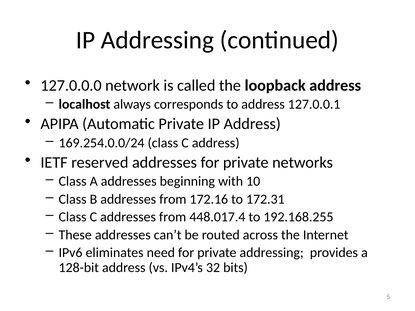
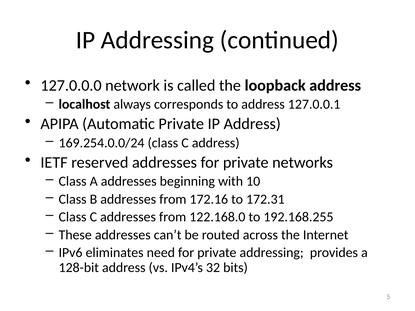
448.017.4: 448.017.4 -> 122.168.0
